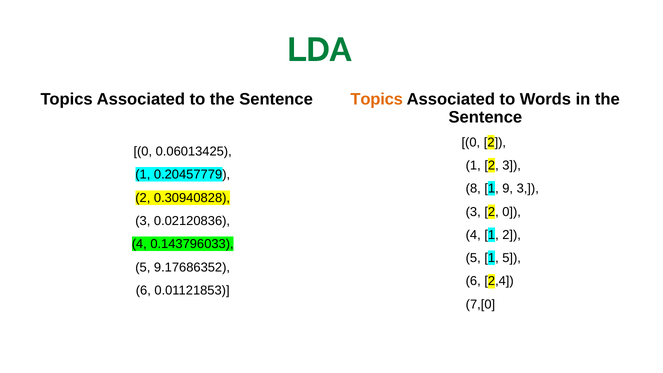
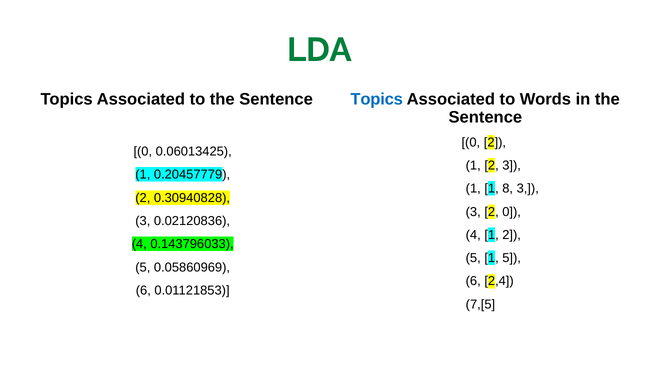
Topics at (377, 99) colour: orange -> blue
8 at (473, 189): 8 -> 1
9: 9 -> 8
9.17686352: 9.17686352 -> 0.05860969
7,[0: 7,[0 -> 7,[5
